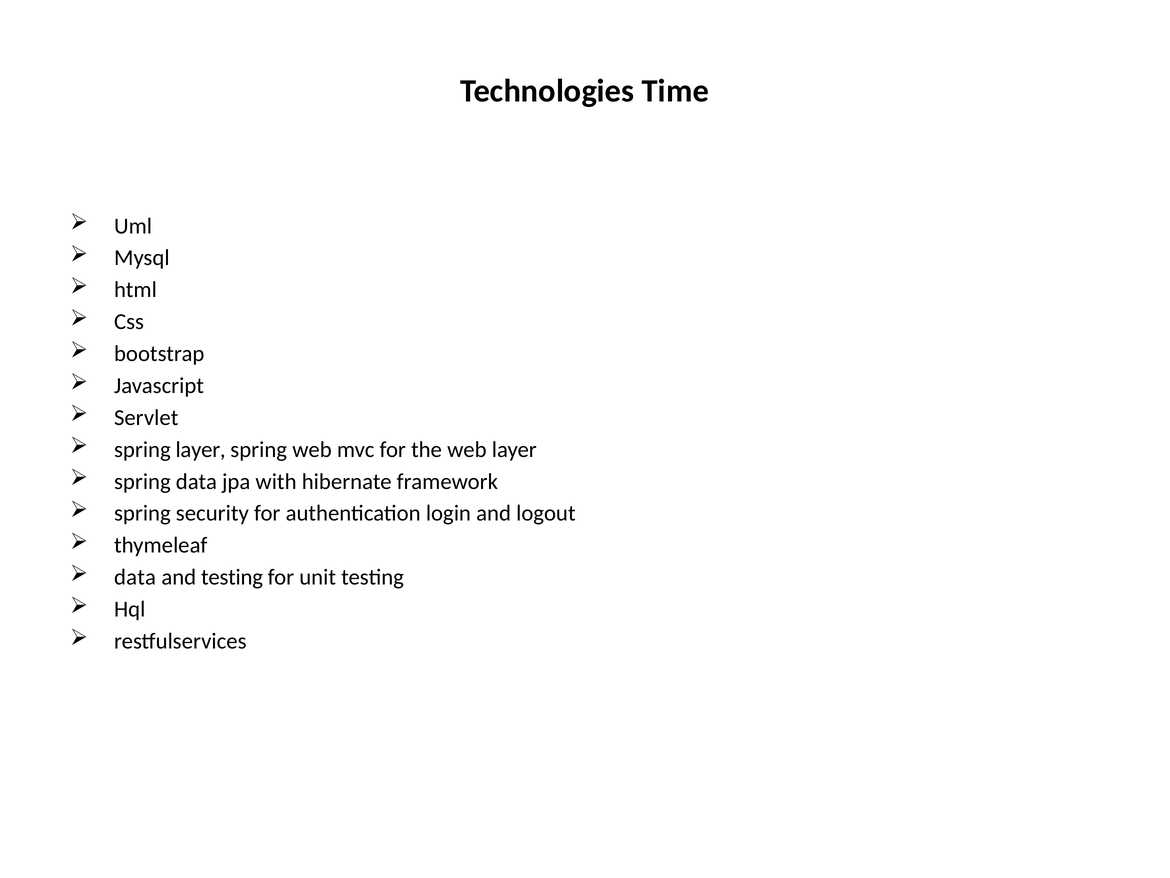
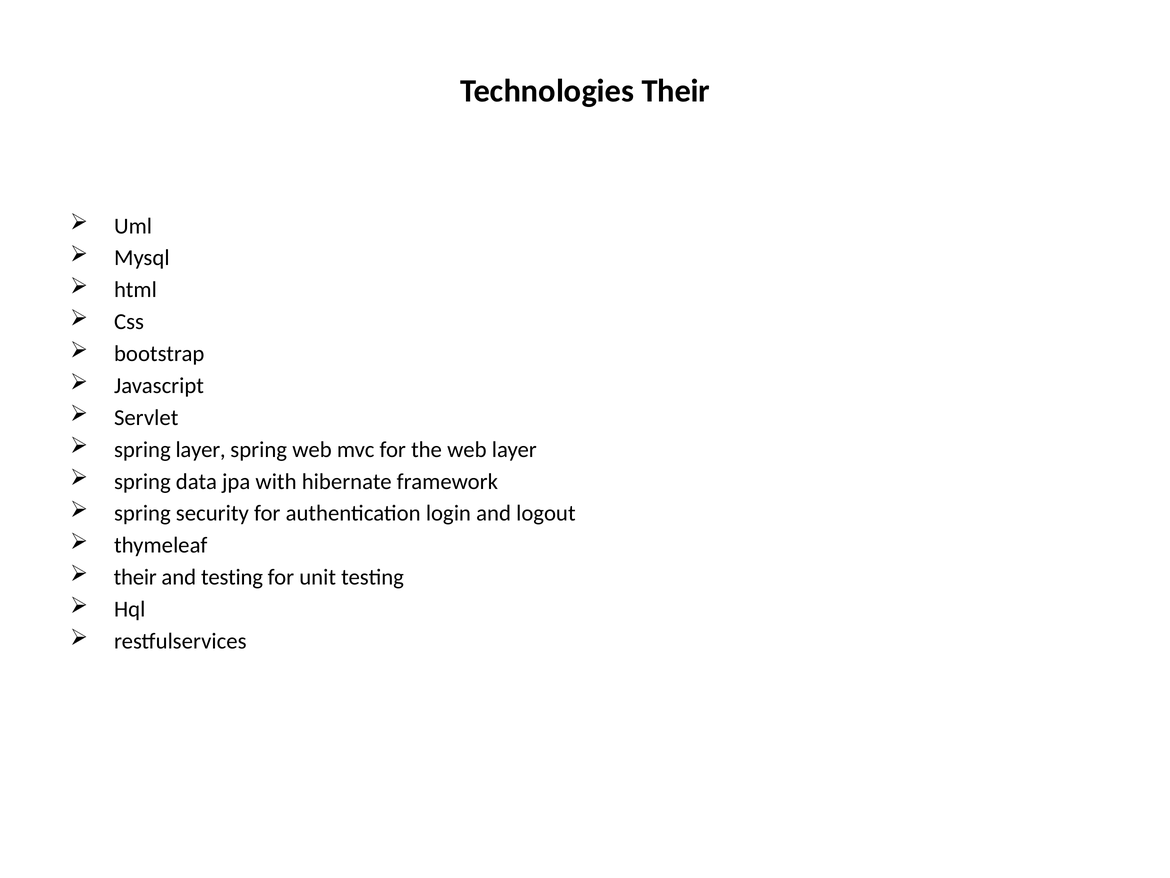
Technologies Time: Time -> Their
data at (135, 577): data -> their
